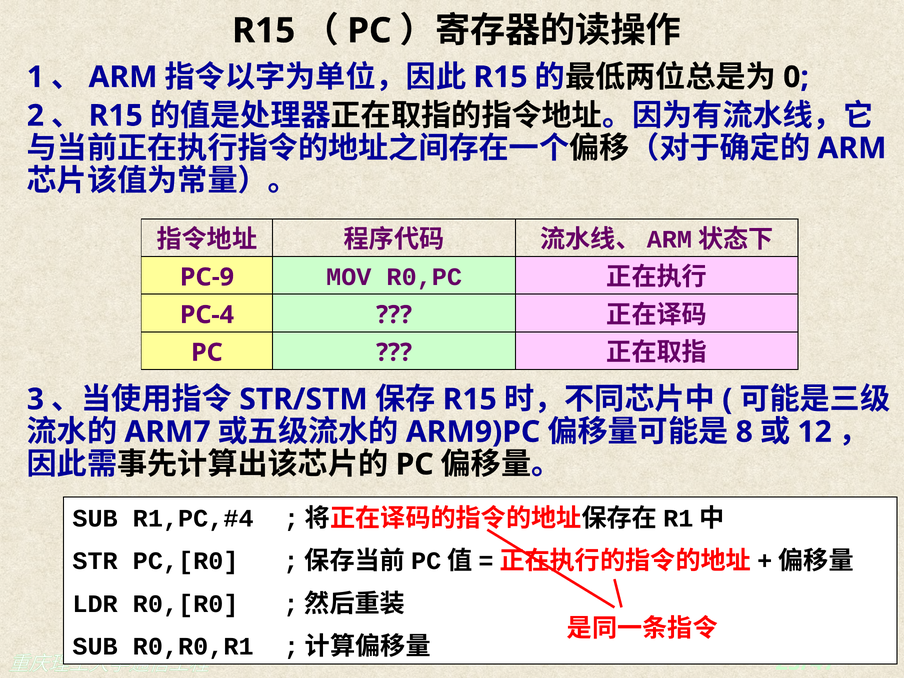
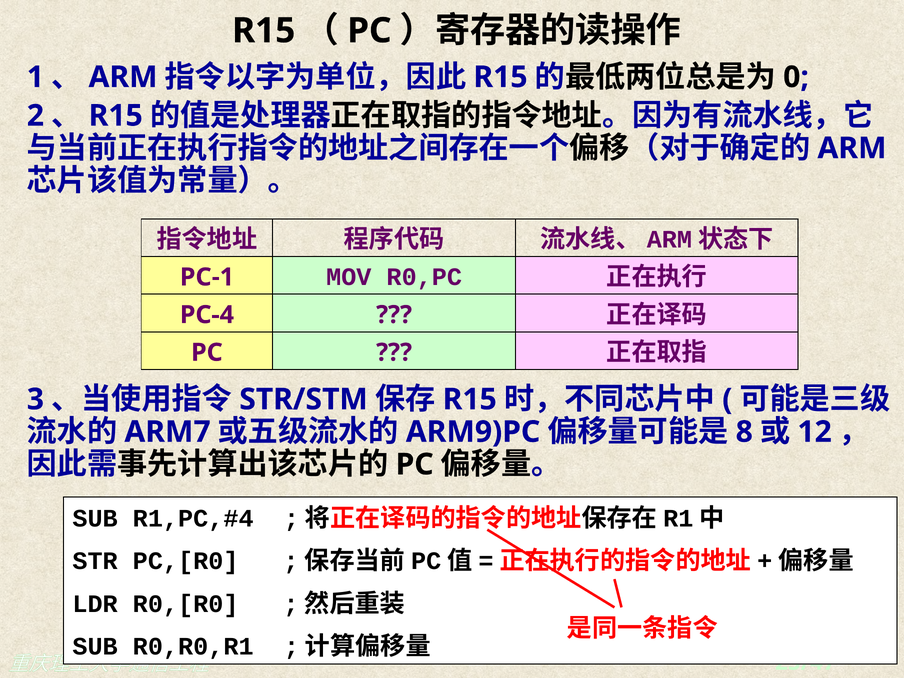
PC-9: PC-9 -> PC-1
